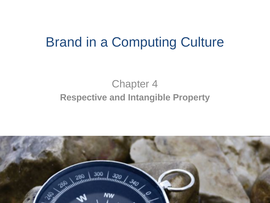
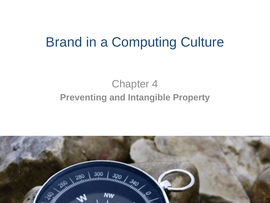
Respective: Respective -> Preventing
